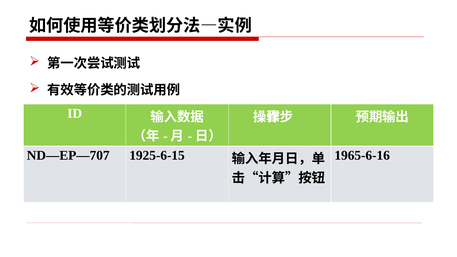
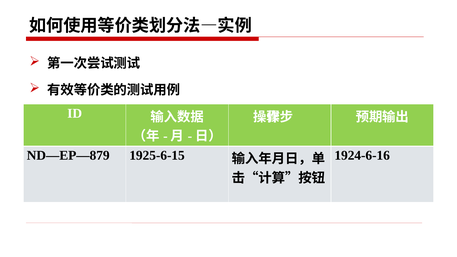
ND—EP—707: ND—EP—707 -> ND—EP—879
1965-6-16: 1965-6-16 -> 1924-6-16
